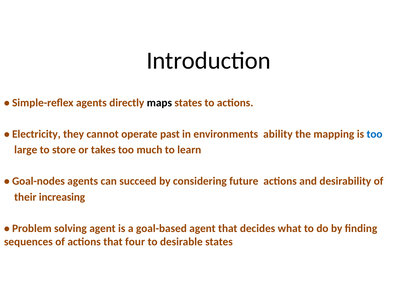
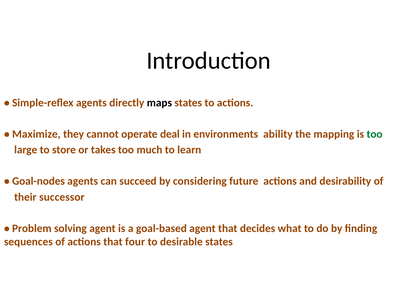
Electricity: Electricity -> Maximize
past: past -> deal
too at (375, 134) colour: blue -> green
increasing: increasing -> successor
